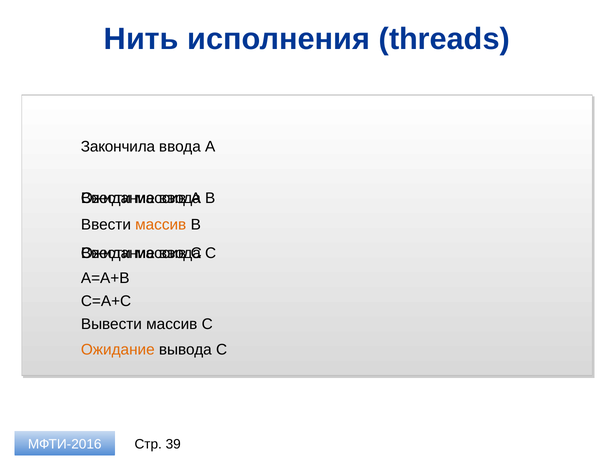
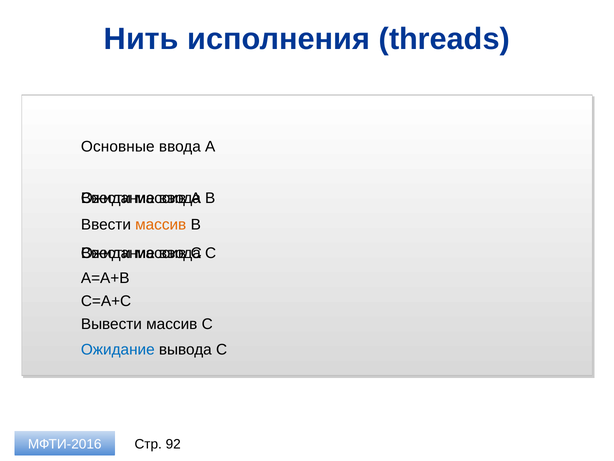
Закончила: Закончила -> Основные
Ожидание at (118, 349) colour: orange -> blue
39: 39 -> 92
